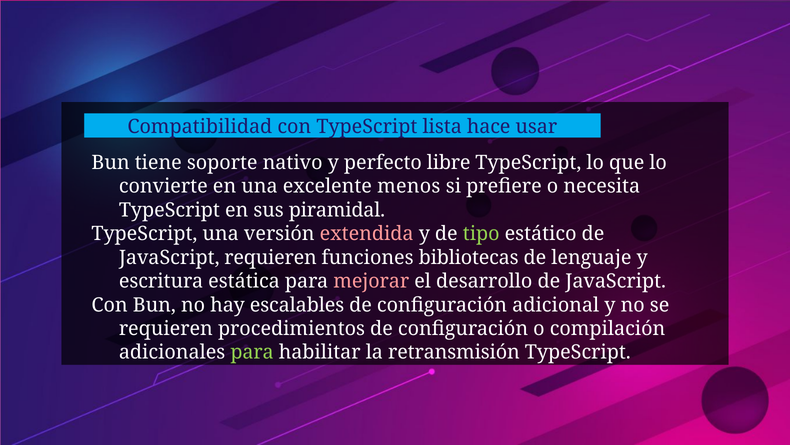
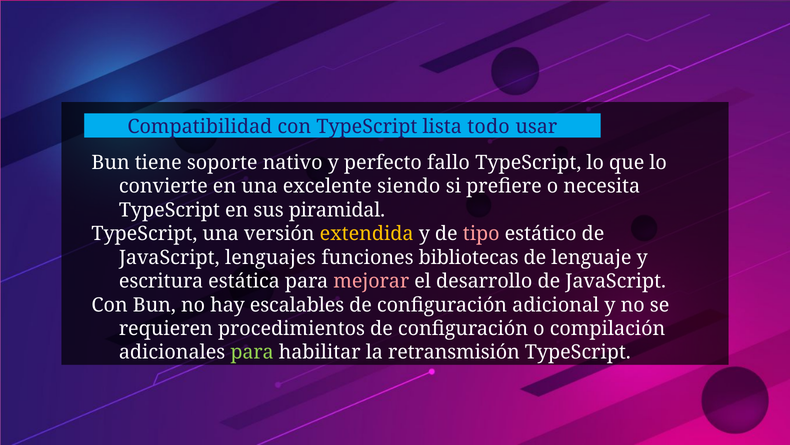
hace: hace -> todo
libre: libre -> fallo
menos: menos -> siendo
extendida colour: pink -> yellow
tipo colour: light green -> pink
JavaScript requieren: requieren -> lenguajes
